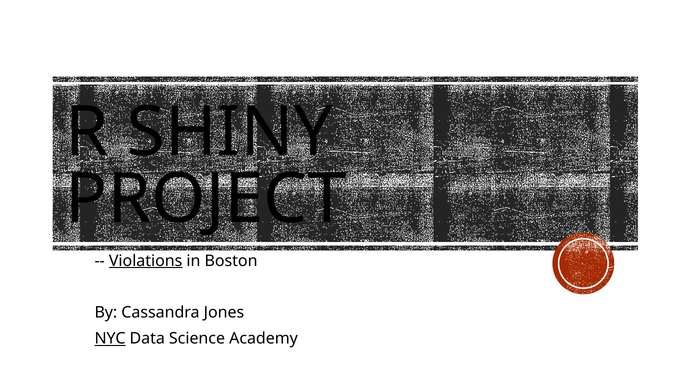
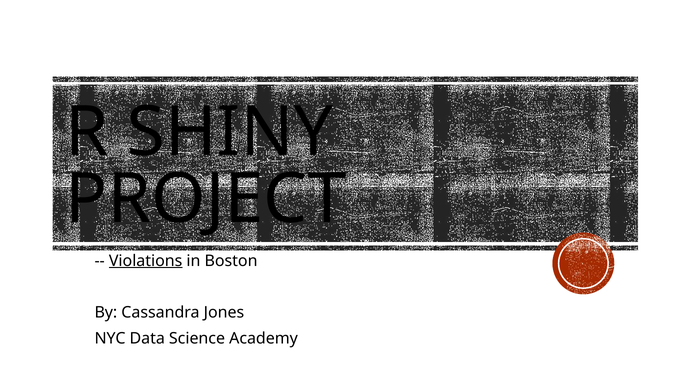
NYC underline: present -> none
